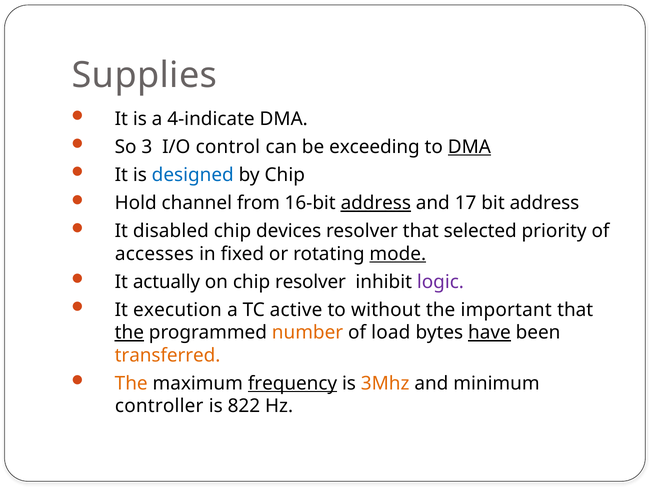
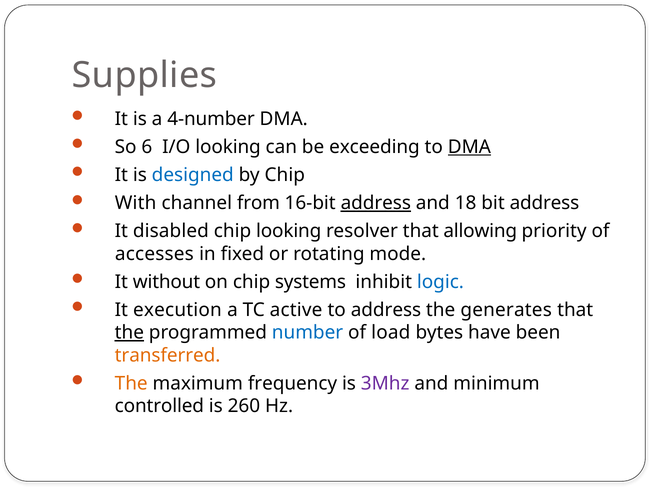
4-indicate: 4-indicate -> 4-number
3: 3 -> 6
I/O control: control -> looking
Hold: Hold -> With
17: 17 -> 18
chip devices: devices -> looking
selected: selected -> allowing
mode underline: present -> none
actually: actually -> without
chip resolver: resolver -> systems
logic colour: purple -> blue
to without: without -> address
important: important -> generates
number colour: orange -> blue
have underline: present -> none
frequency underline: present -> none
3Mhz colour: orange -> purple
controller: controller -> controlled
822: 822 -> 260
